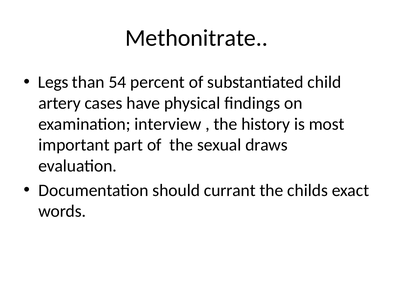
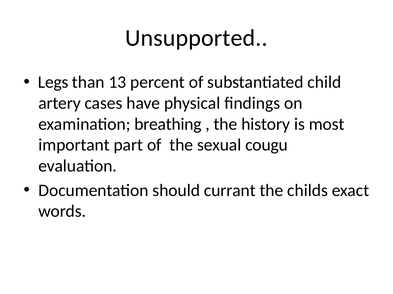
Methonitrate: Methonitrate -> Unsupported
54: 54 -> 13
interview: interview -> breathing
draws: draws -> cougu
